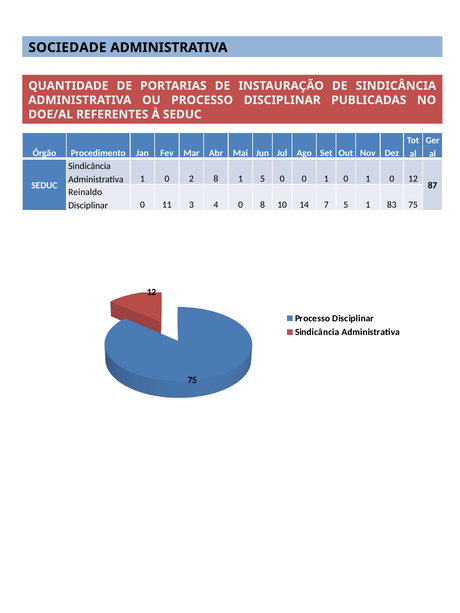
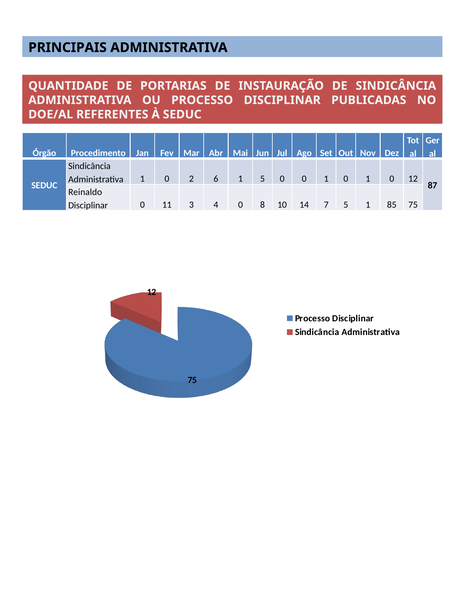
SOCIEDADE: SOCIEDADE -> PRINCIPAIS
2 8: 8 -> 6
83: 83 -> 85
